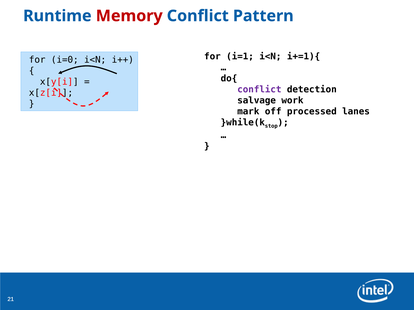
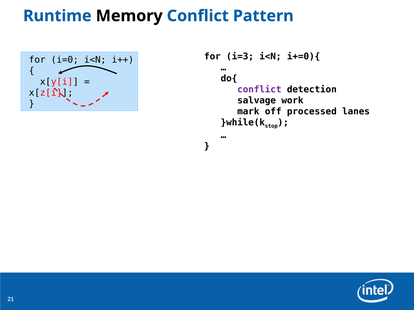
Memory colour: red -> black
i=1: i=1 -> i=3
i+=1){: i+=1){ -> i+=0){
